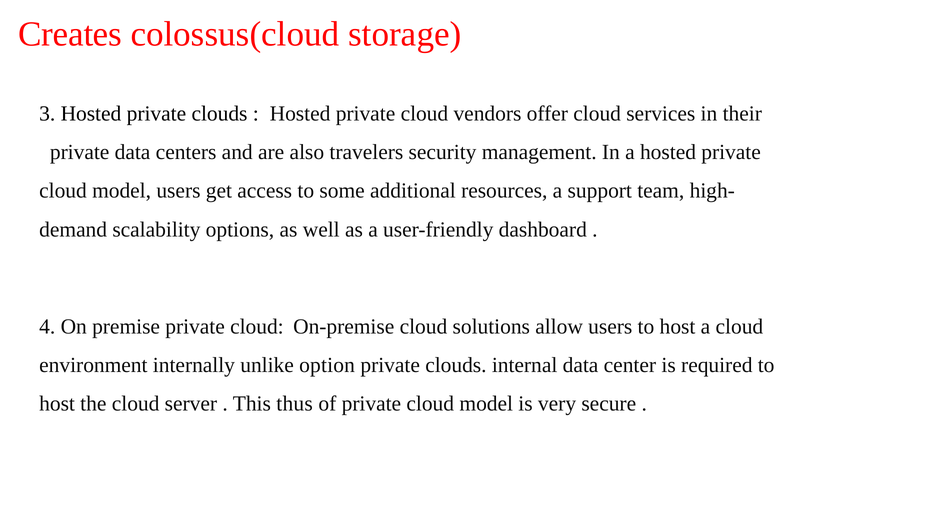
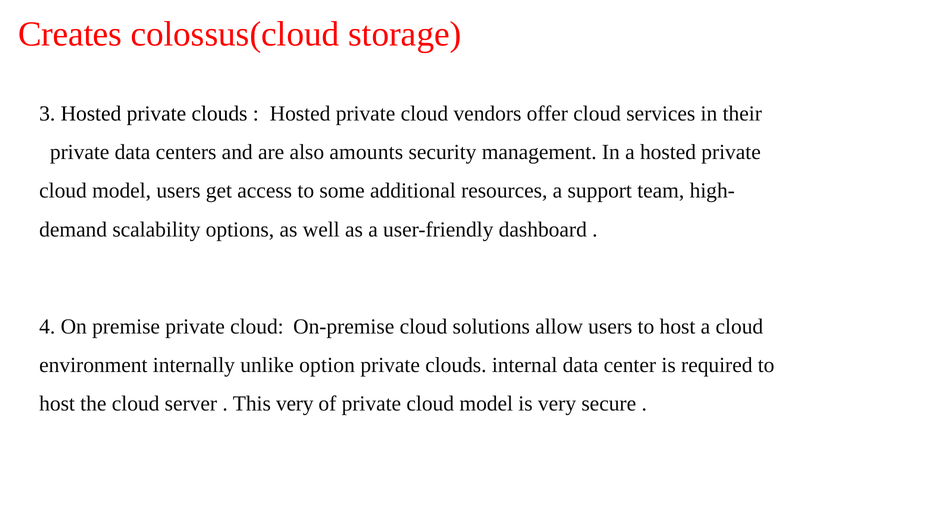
travelers: travelers -> amounts
This thus: thus -> very
